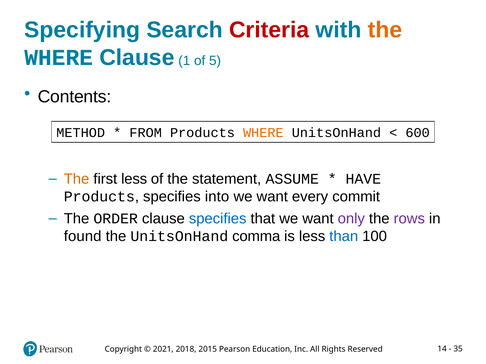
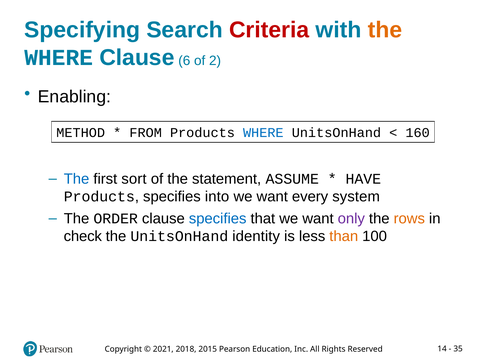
1: 1 -> 6
5: 5 -> 2
Contents: Contents -> Enabling
WHERE at (263, 133) colour: orange -> blue
600: 600 -> 160
The at (77, 179) colour: orange -> blue
first less: less -> sort
commit: commit -> system
rows colour: purple -> orange
found: found -> check
comma: comma -> identity
than colour: blue -> orange
